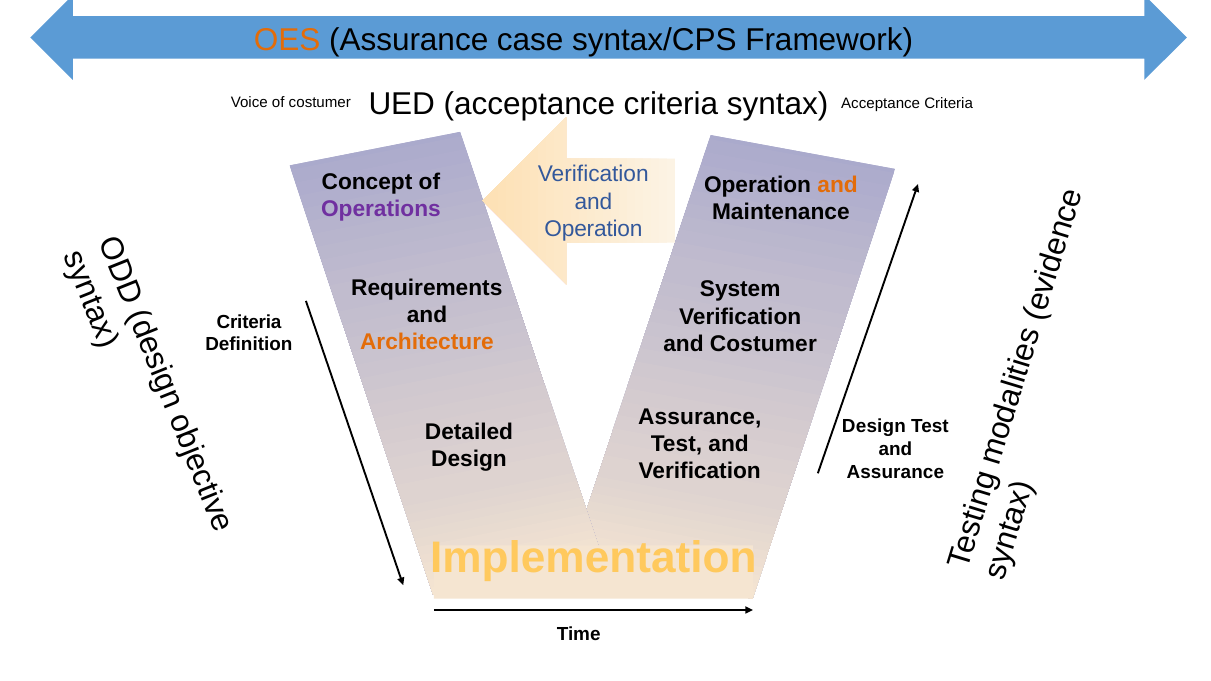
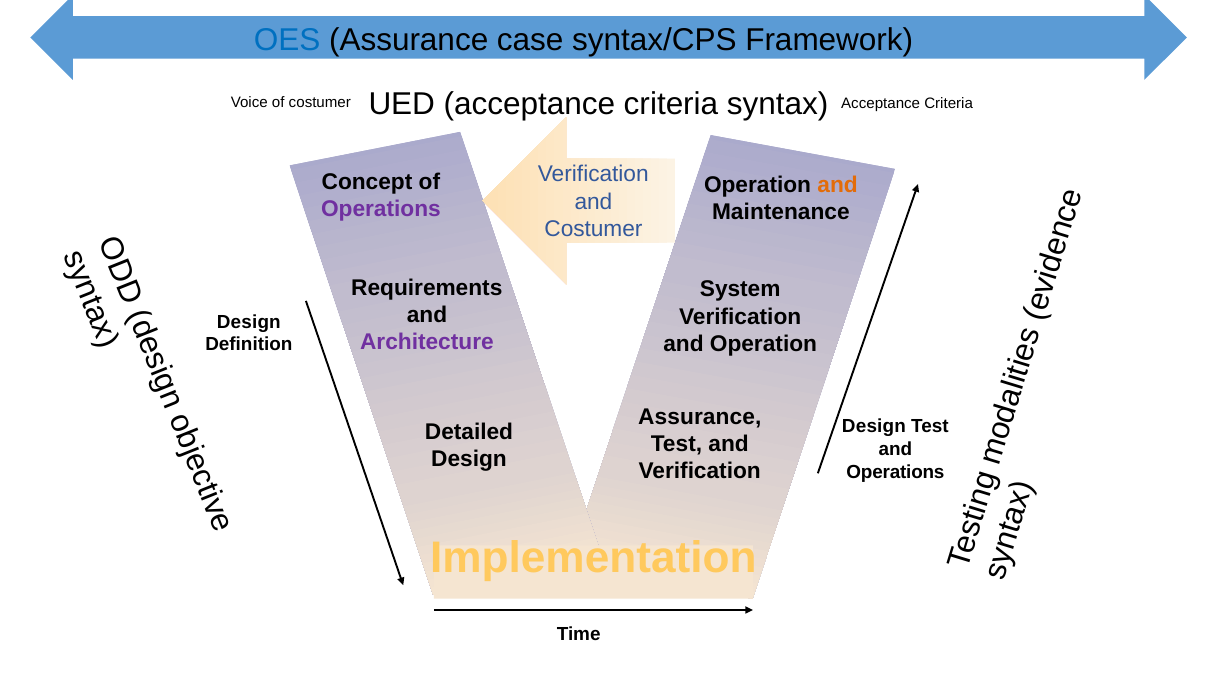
OES colour: orange -> blue
Operation at (593, 229): Operation -> Costumer
Criteria at (249, 322): Criteria -> Design
Architecture colour: orange -> purple
and Costumer: Costumer -> Operation
Assurance at (895, 472): Assurance -> Operations
